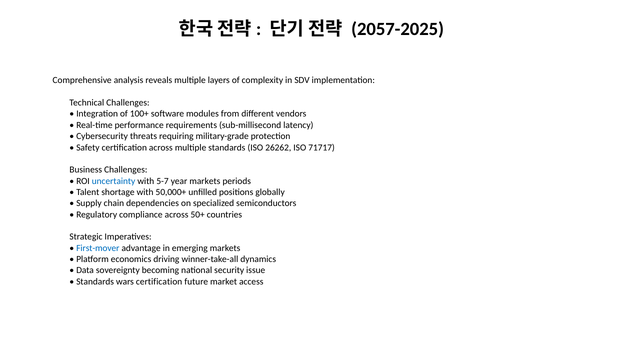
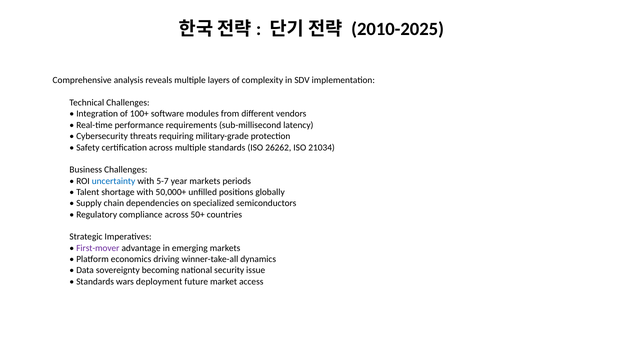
2057-2025: 2057-2025 -> 2010-2025
71717: 71717 -> 21034
First-mover colour: blue -> purple
wars certification: certification -> deployment
